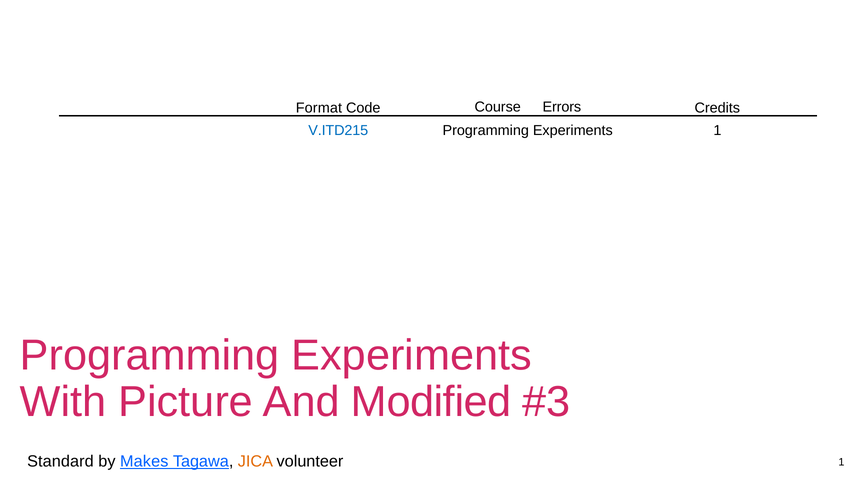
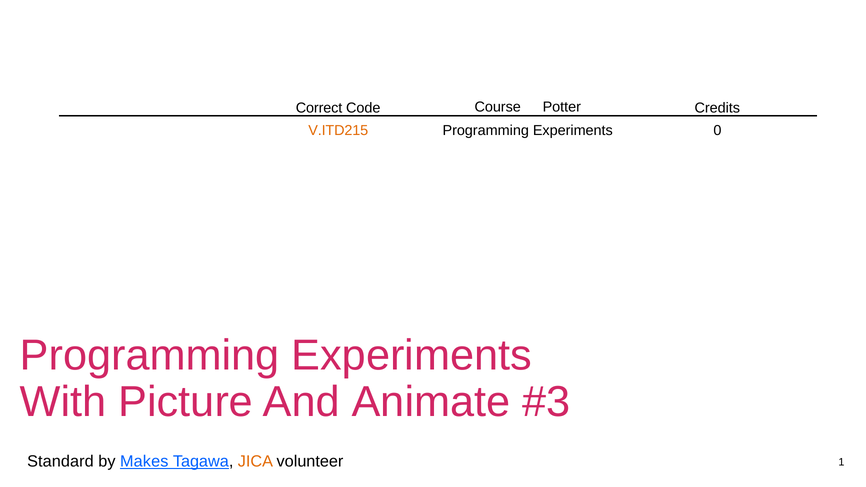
Format: Format -> Correct
Errors: Errors -> Potter
V.ITD215 colour: blue -> orange
Experiments 1: 1 -> 0
Modified: Modified -> Animate
